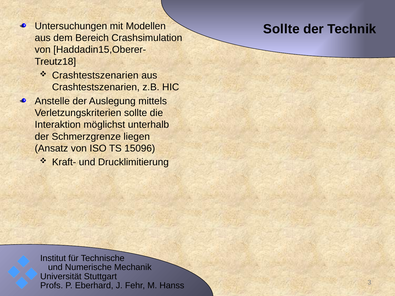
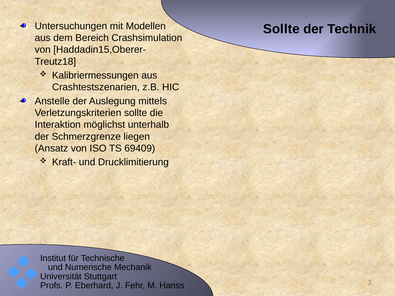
Crashtestszenarien at (95, 75): Crashtestszenarien -> Kalibriermessungen
15096: 15096 -> 69409
